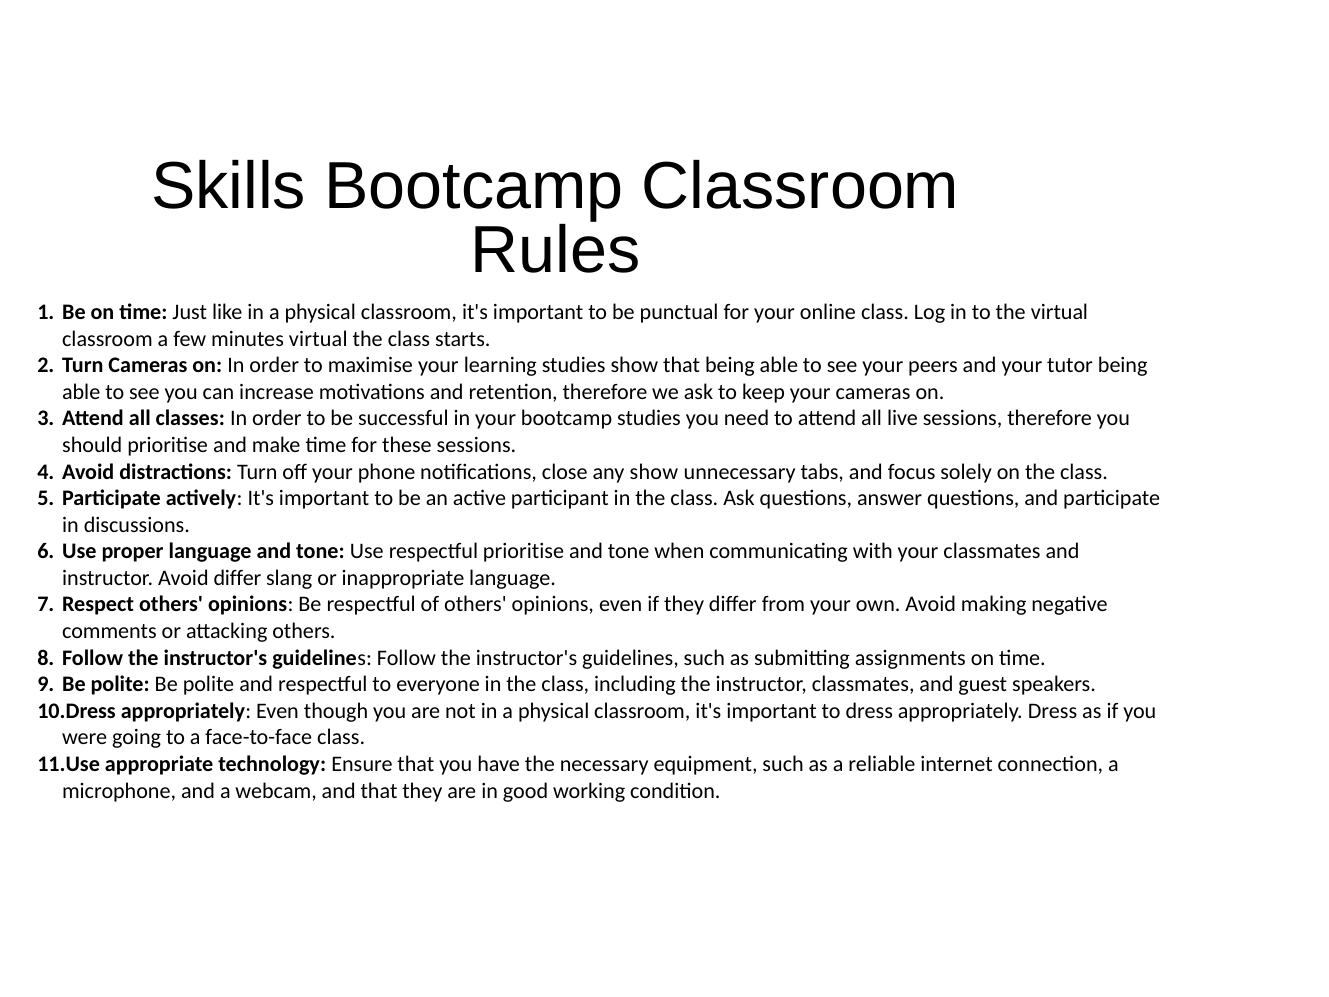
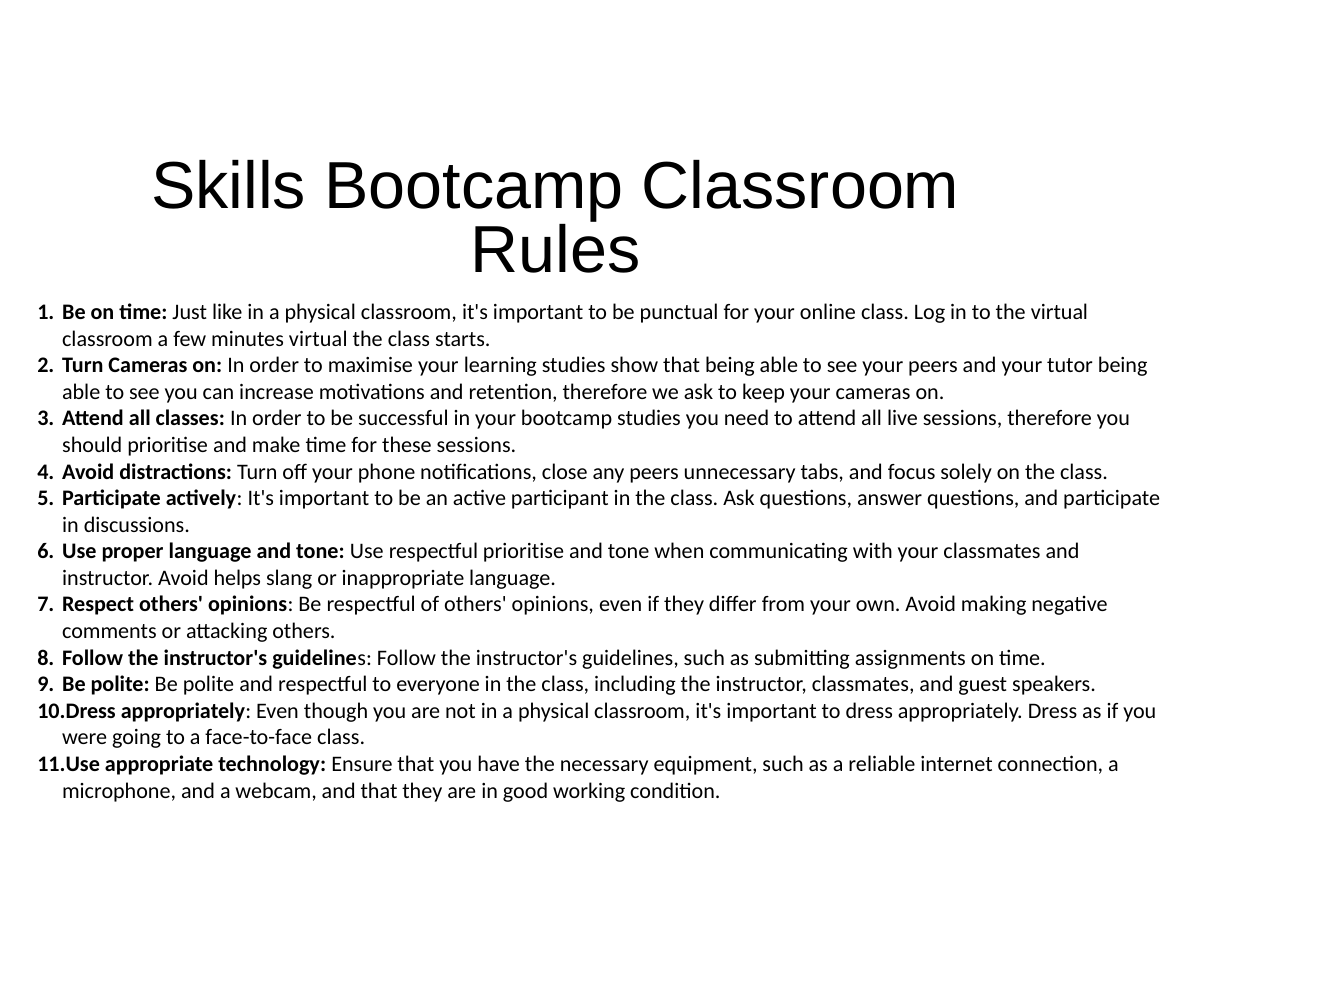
any show: show -> peers
Avoid differ: differ -> helps
